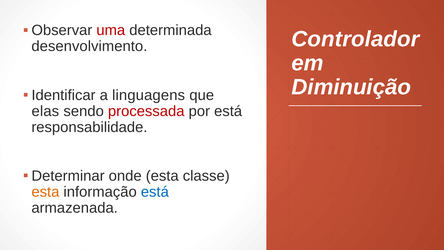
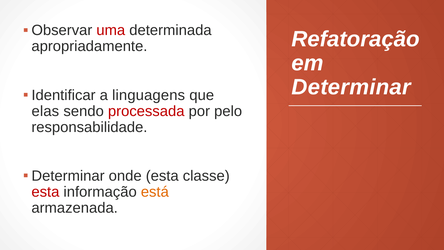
Controlador: Controlador -> Refatoração
desenvolvimento: desenvolvimento -> apropriadamente
Diminuição: Diminuição -> Determinar
por está: está -> pelo
esta at (45, 192) colour: orange -> red
está at (155, 192) colour: blue -> orange
